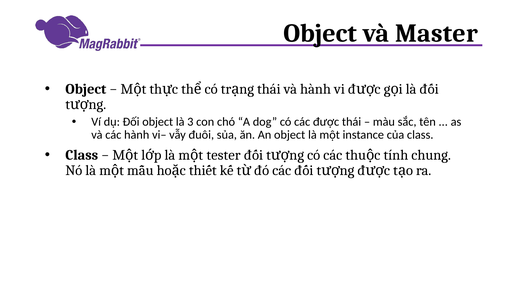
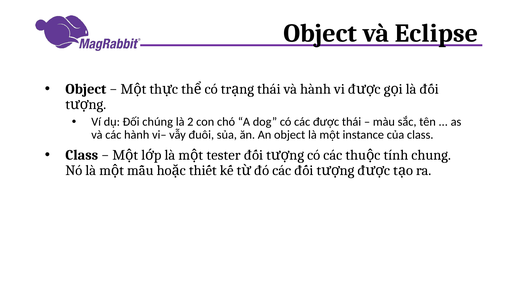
Master: Master -> Eclipse
Đối object: object -> chúng
3: 3 -> 2
